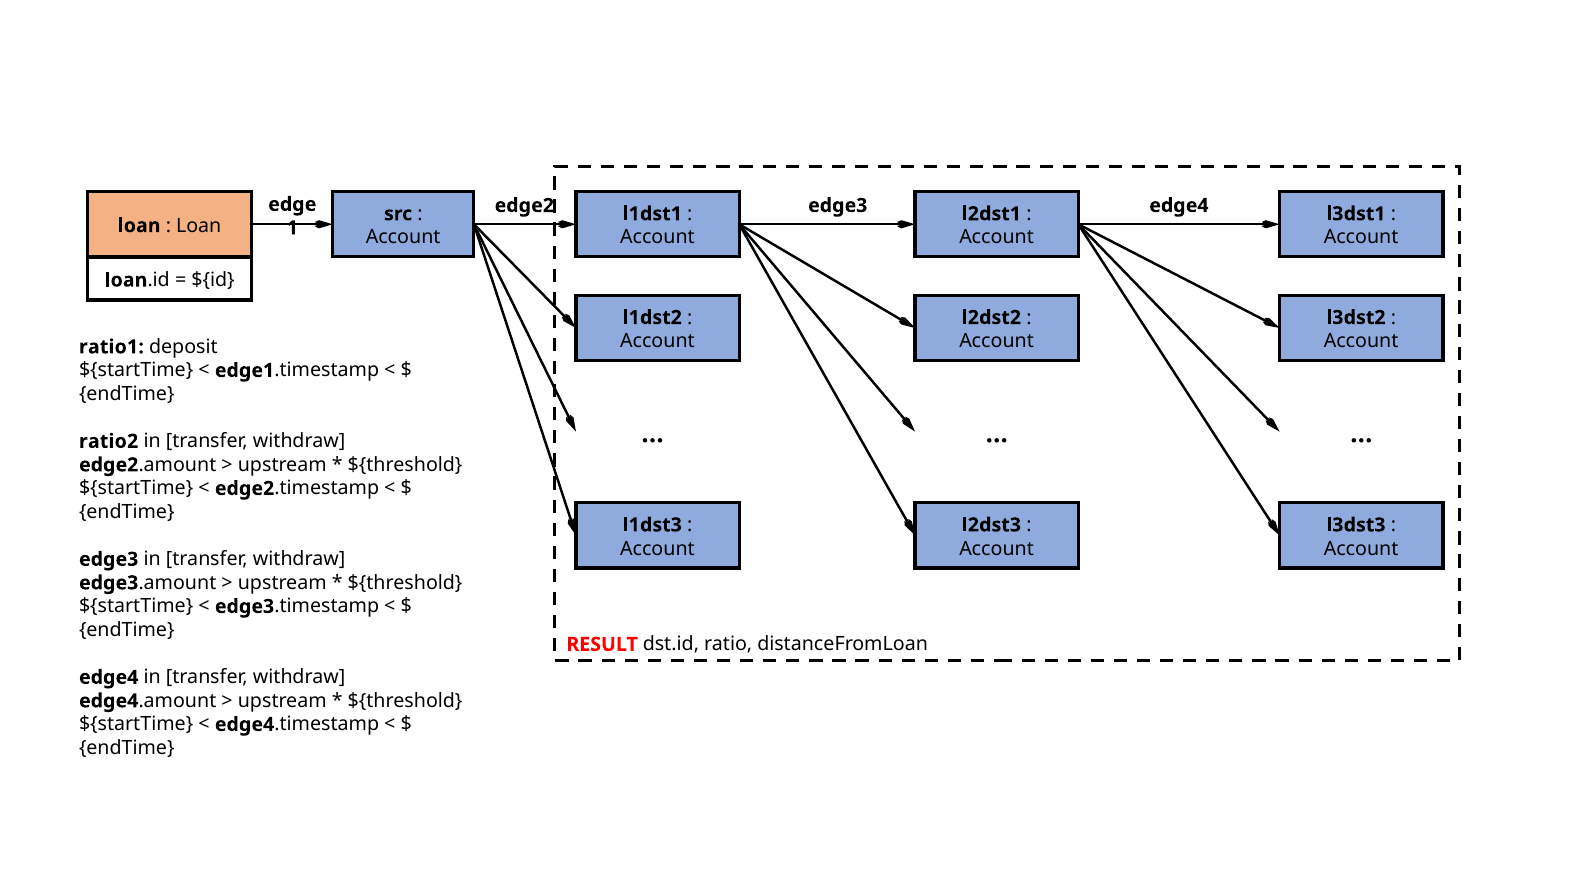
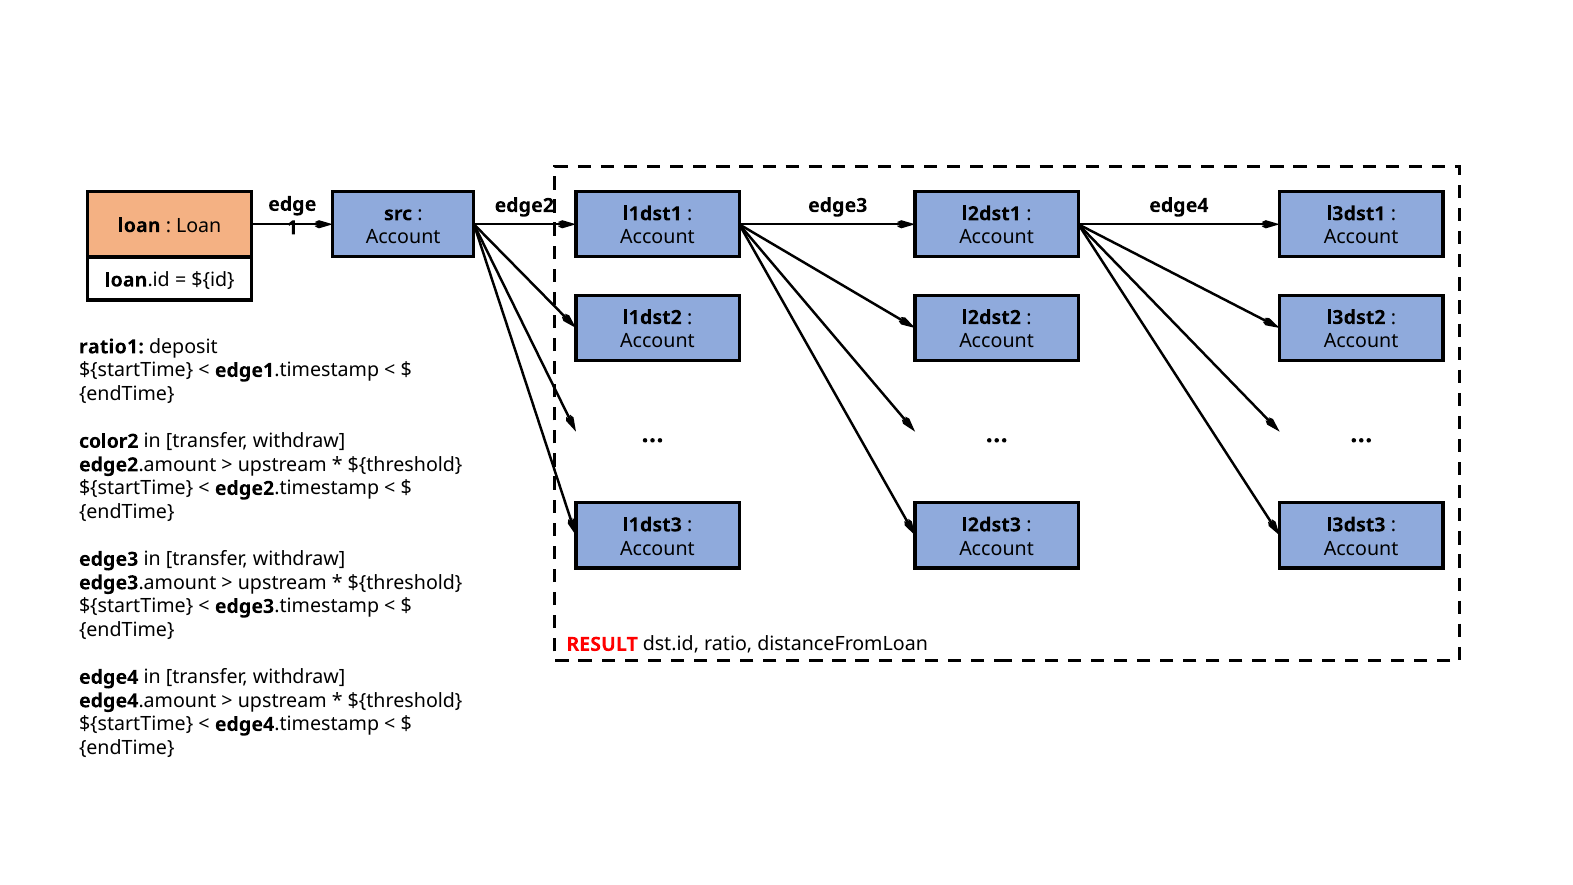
ratio2: ratio2 -> color2
